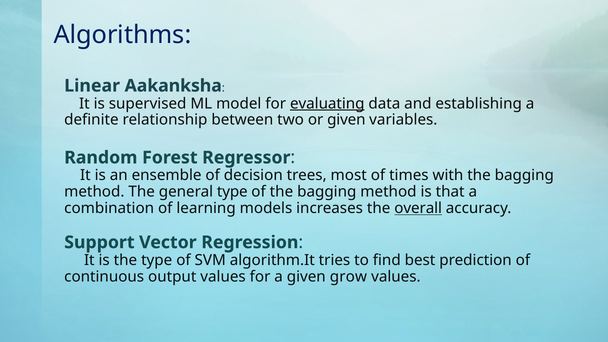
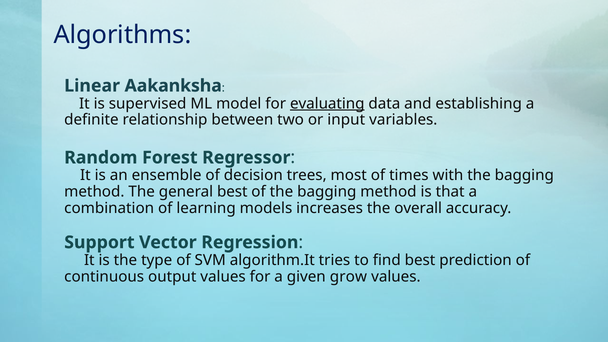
or given: given -> input
general type: type -> best
overall underline: present -> none
